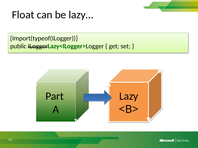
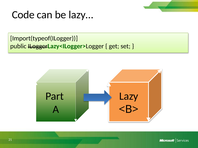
Float: Float -> Code
